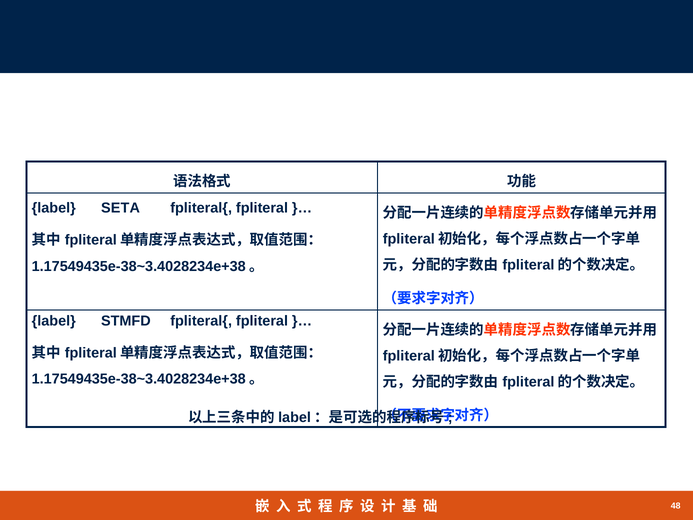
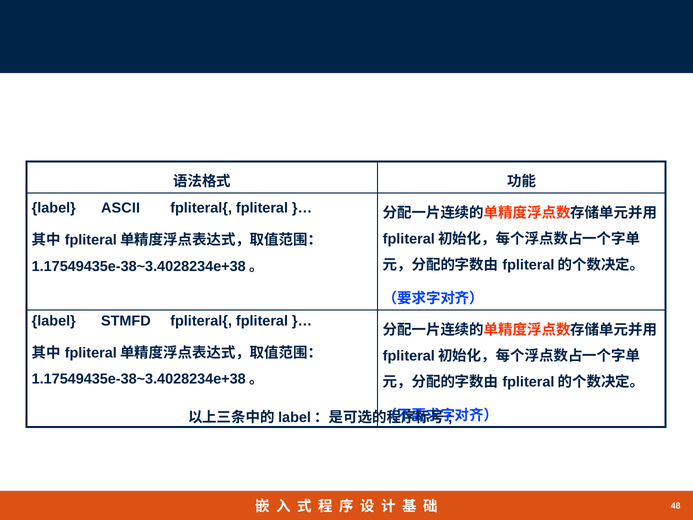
SETA: SETA -> ASCII
